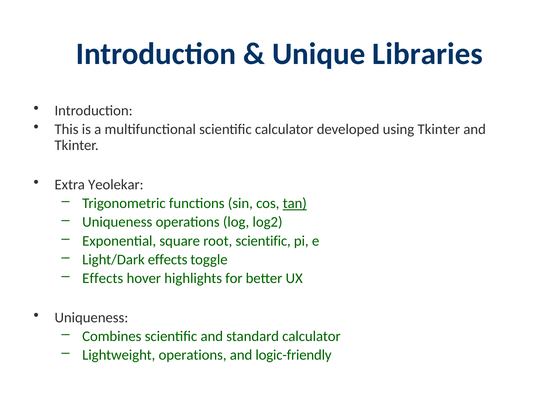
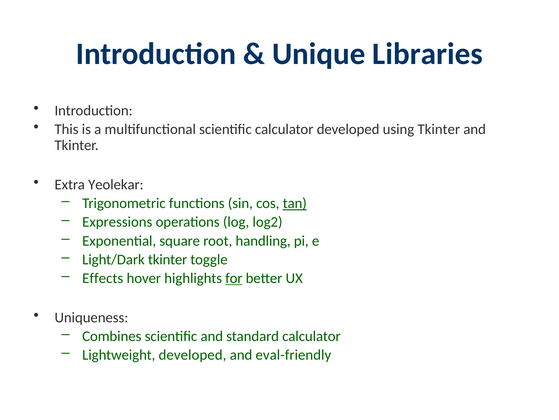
Uniqueness at (117, 222): Uniqueness -> Expressions
root scientific: scientific -> handling
Light/Dark effects: effects -> tkinter
for underline: none -> present
Lightweight operations: operations -> developed
logic-friendly: logic-friendly -> eval-friendly
